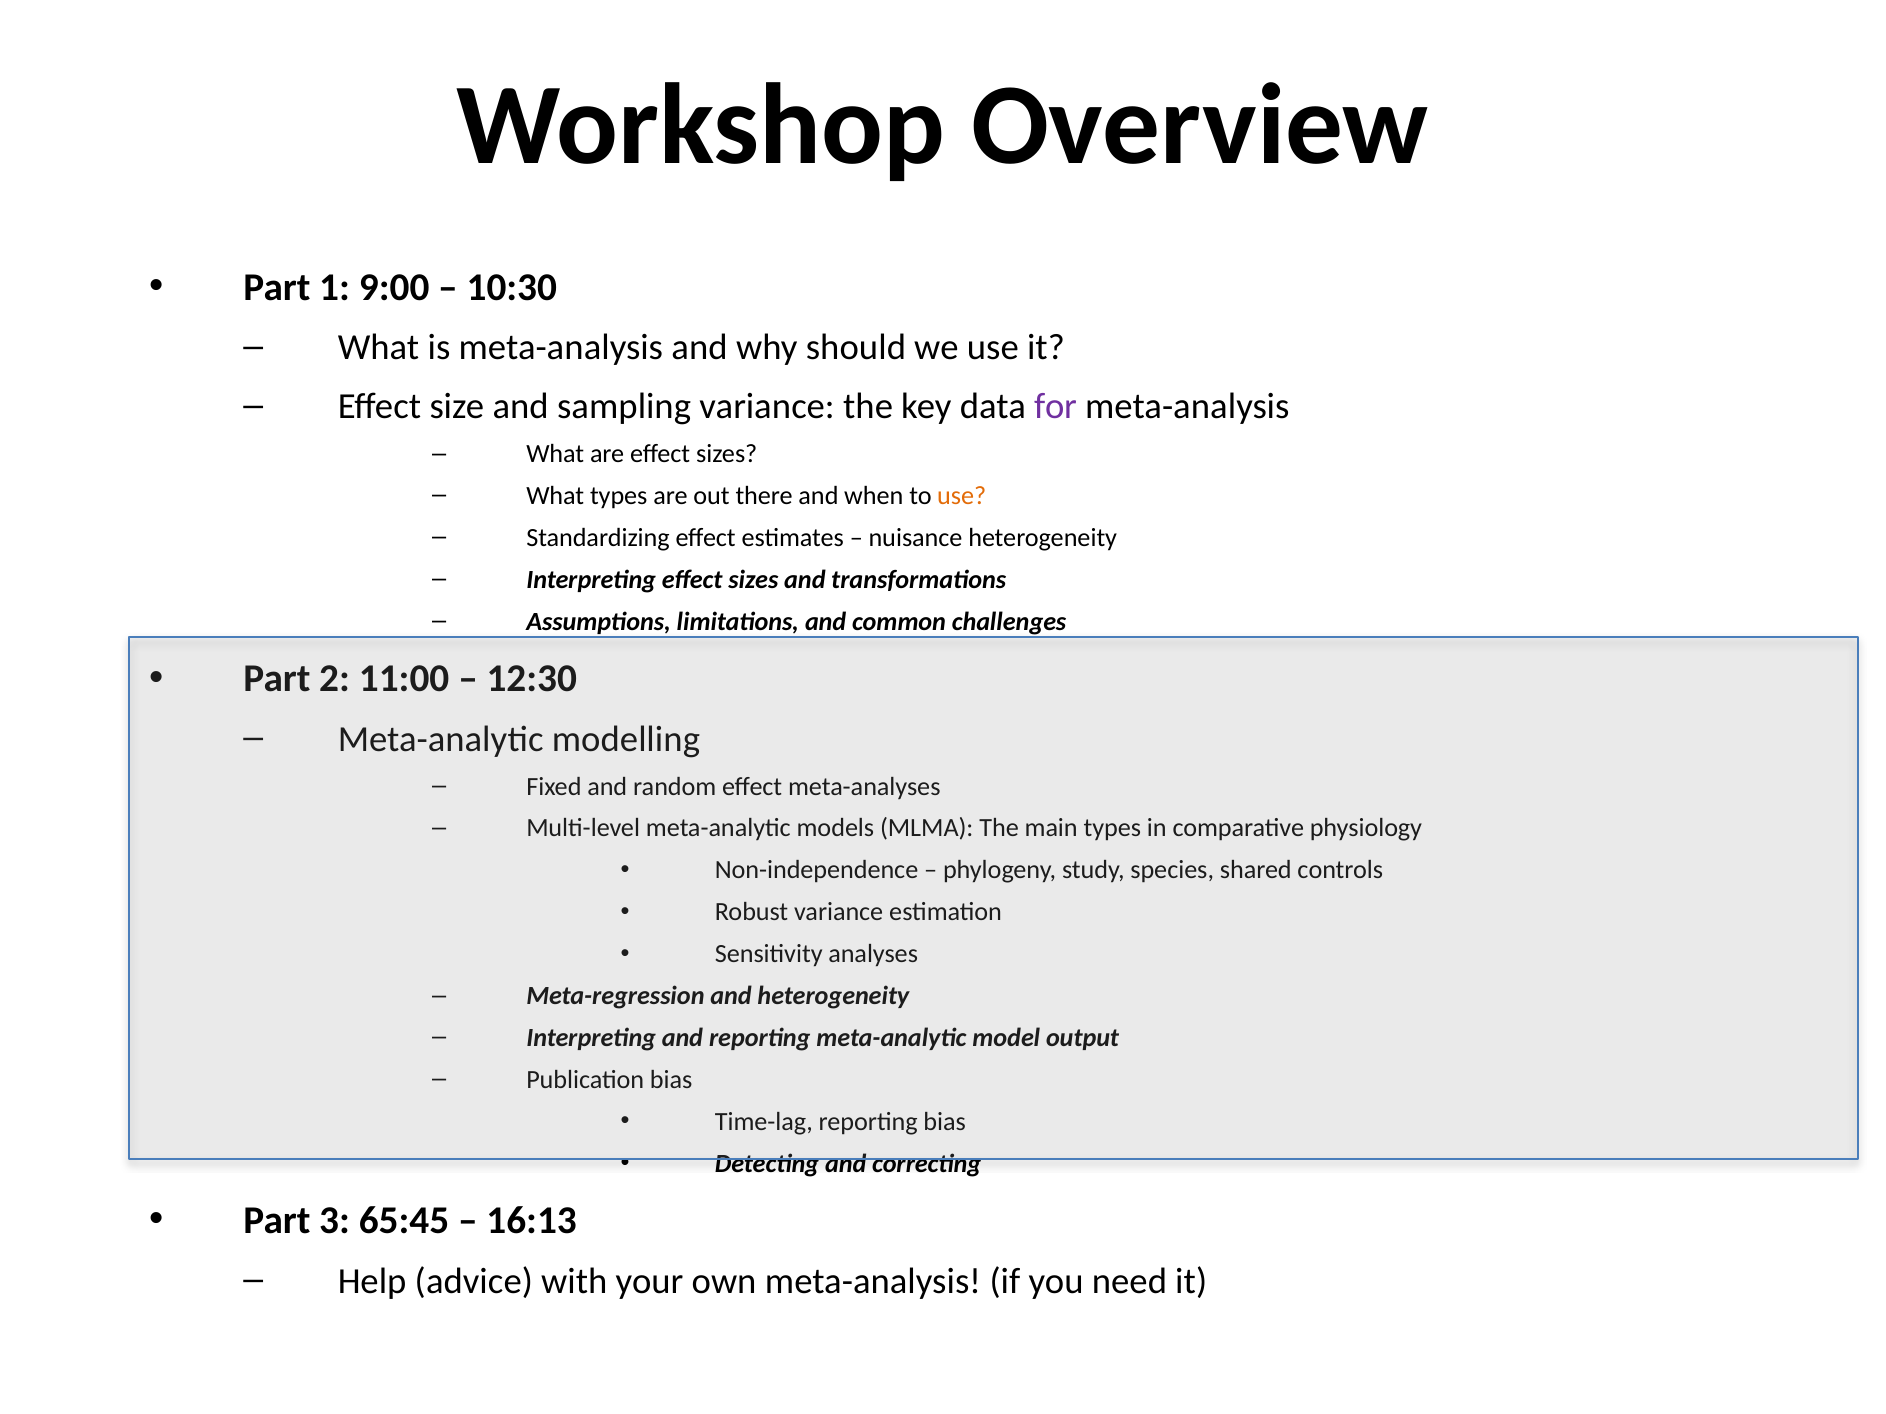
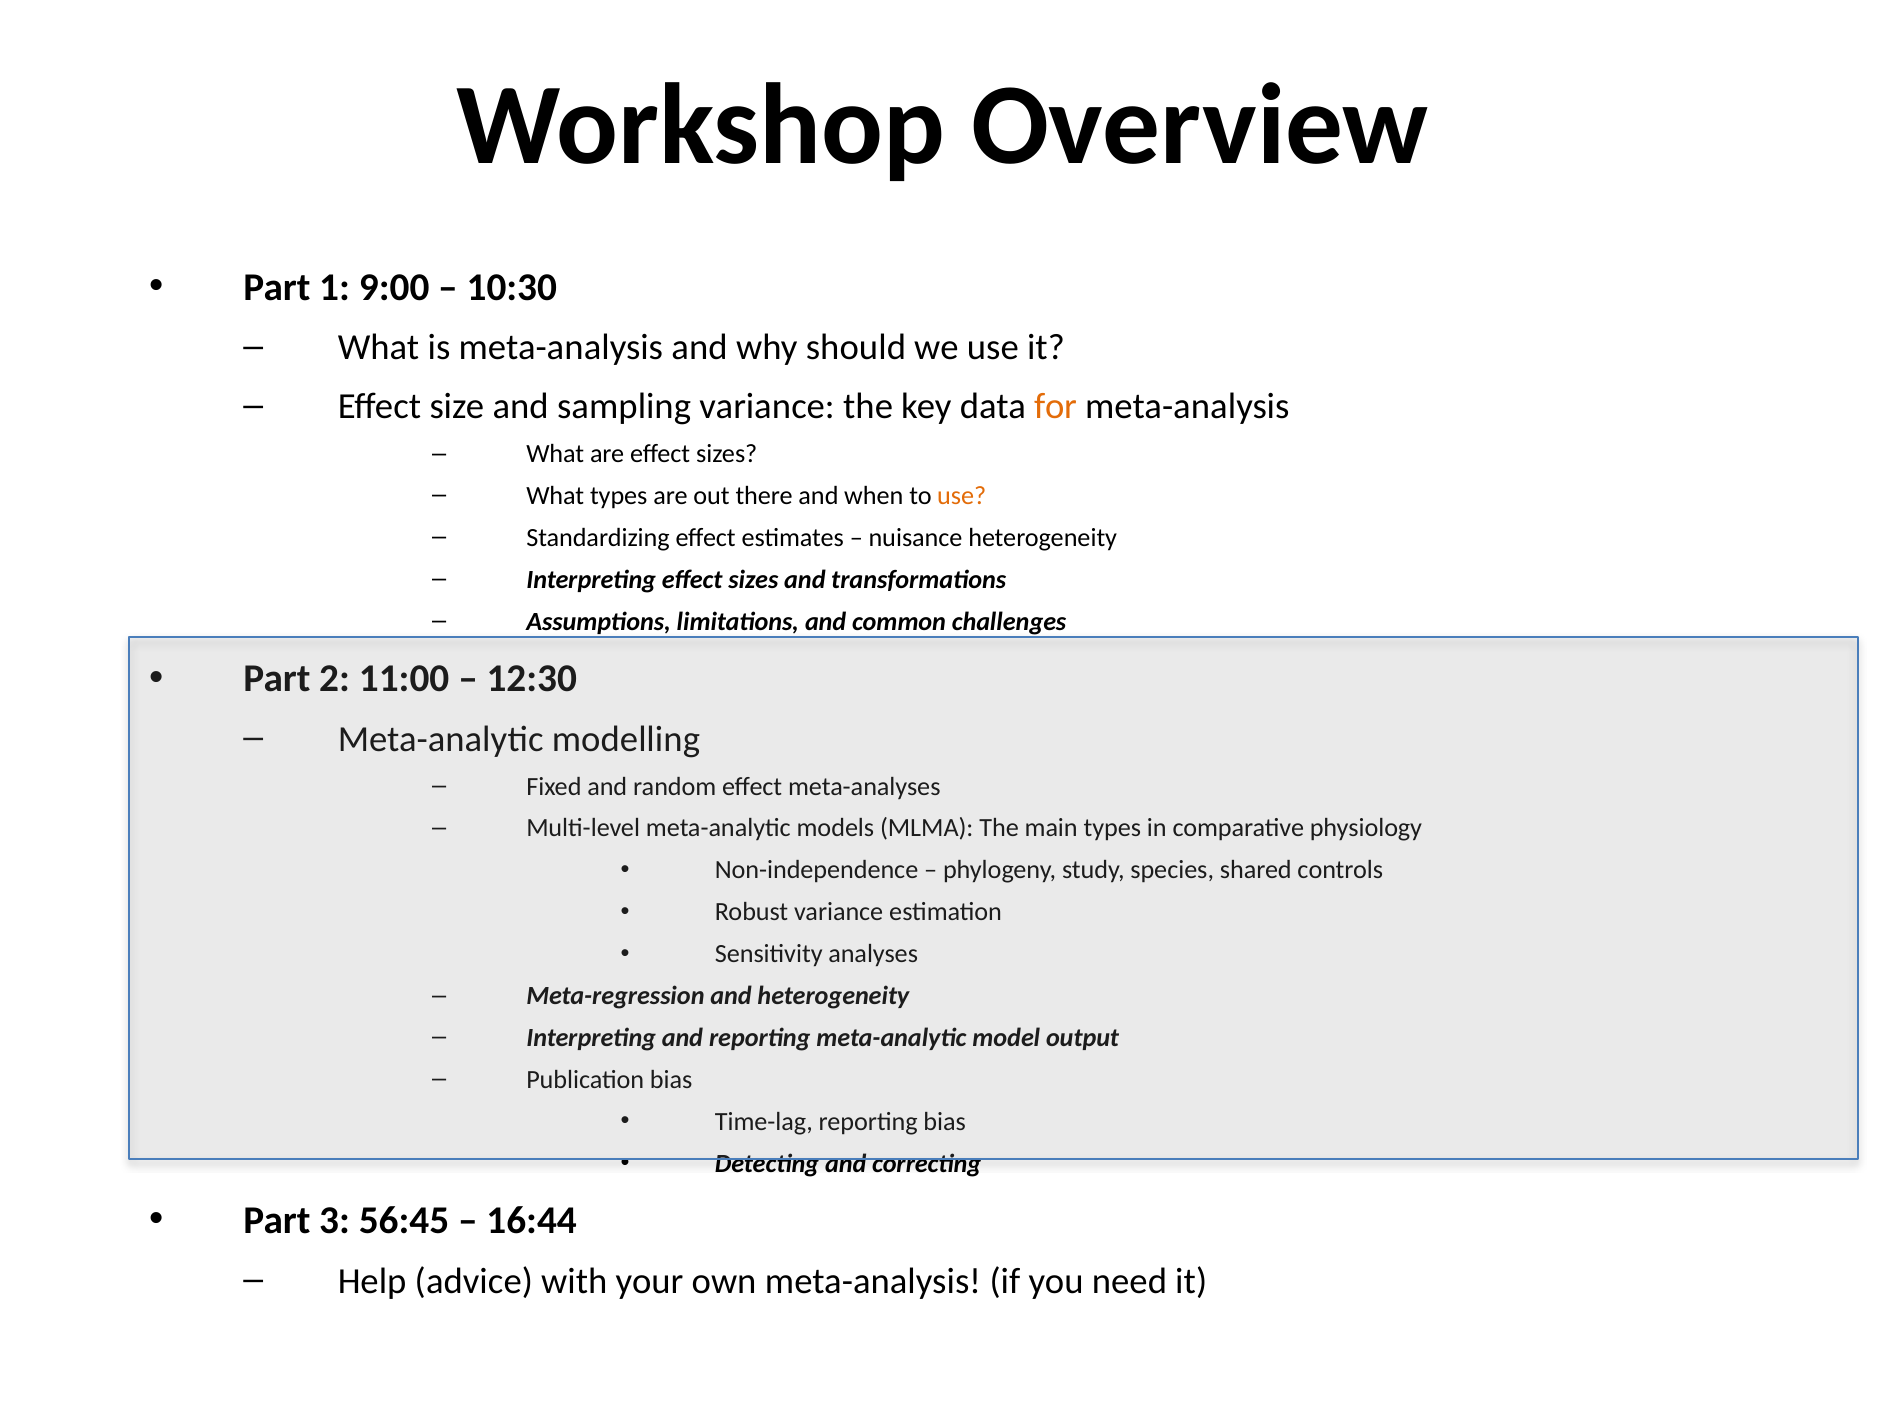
for colour: purple -> orange
65:45: 65:45 -> 56:45
16:13: 16:13 -> 16:44
